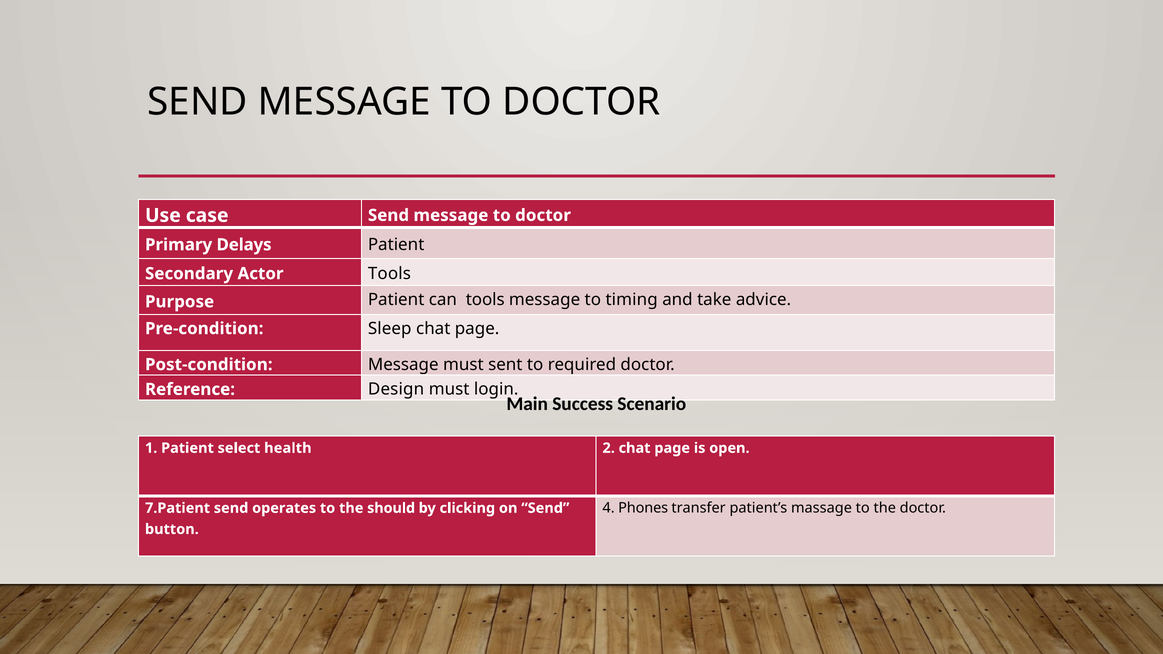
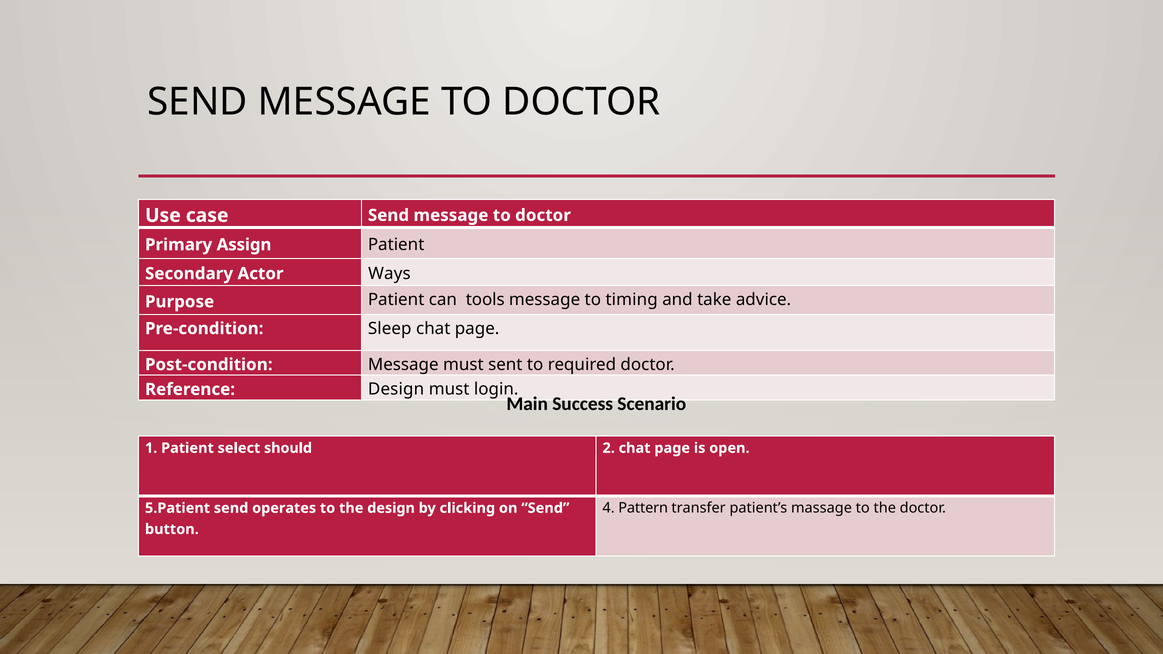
Delays: Delays -> Assign
Tools at (389, 274): Tools -> Ways
health: health -> should
Phones: Phones -> Pattern
7.Patient: 7.Patient -> 5.Patient
the should: should -> design
